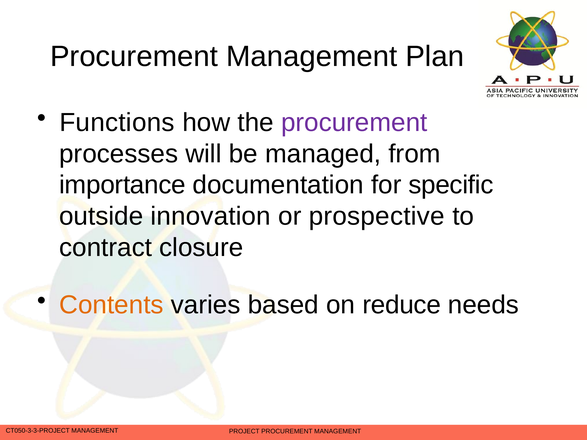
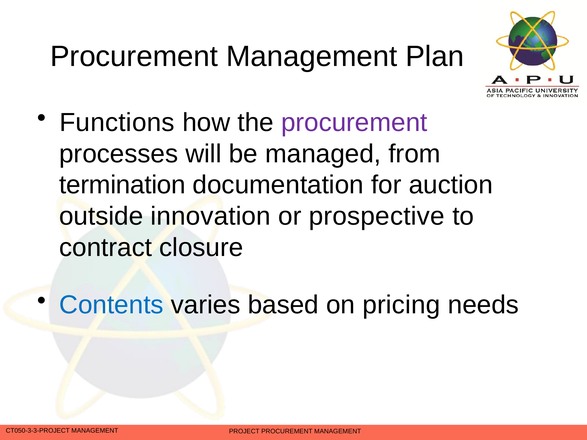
importance: importance -> termination
specific: specific -> auction
Contents colour: orange -> blue
reduce: reduce -> pricing
